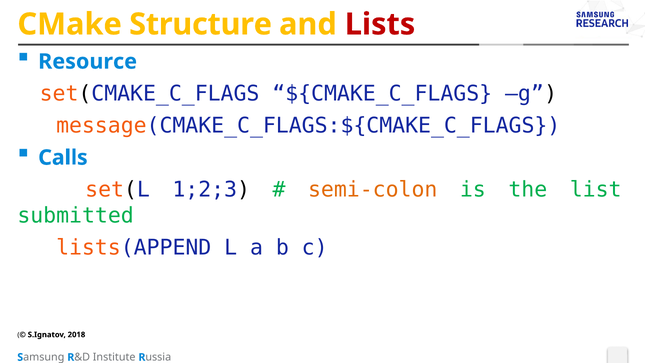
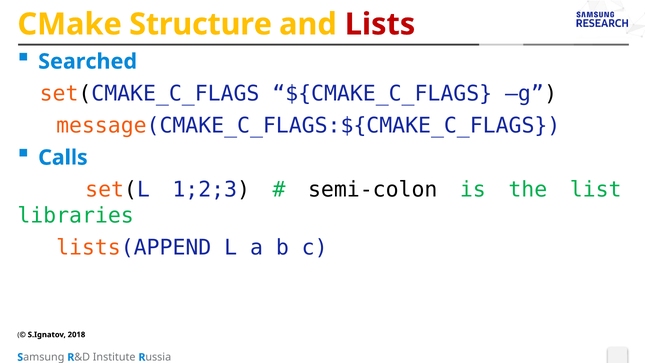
Resource: Resource -> Searched
semi-colon colour: orange -> black
submitted: submitted -> libraries
